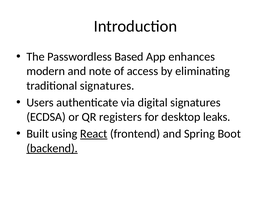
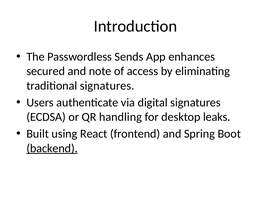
Based: Based -> Sends
modern: modern -> secured
registers: registers -> handling
React underline: present -> none
